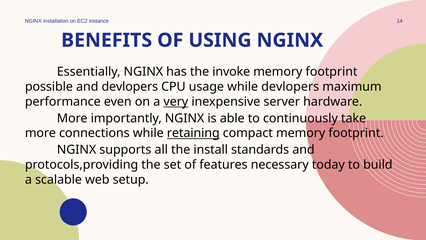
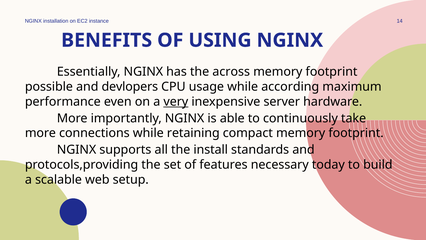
invoke: invoke -> across
while devlopers: devlopers -> according
retaining underline: present -> none
